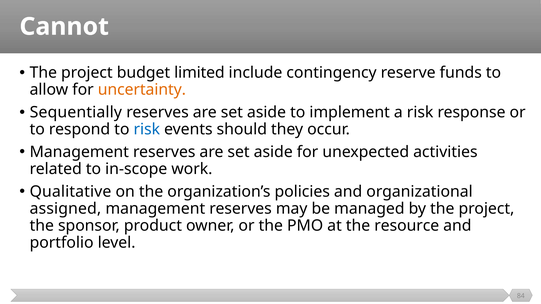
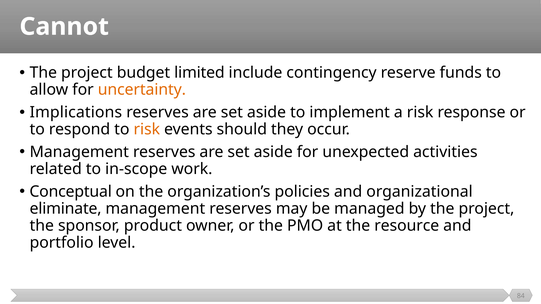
Sequentially: Sequentially -> Implications
risk at (147, 130) colour: blue -> orange
Qualitative: Qualitative -> Conceptual
assigned: assigned -> eliminate
